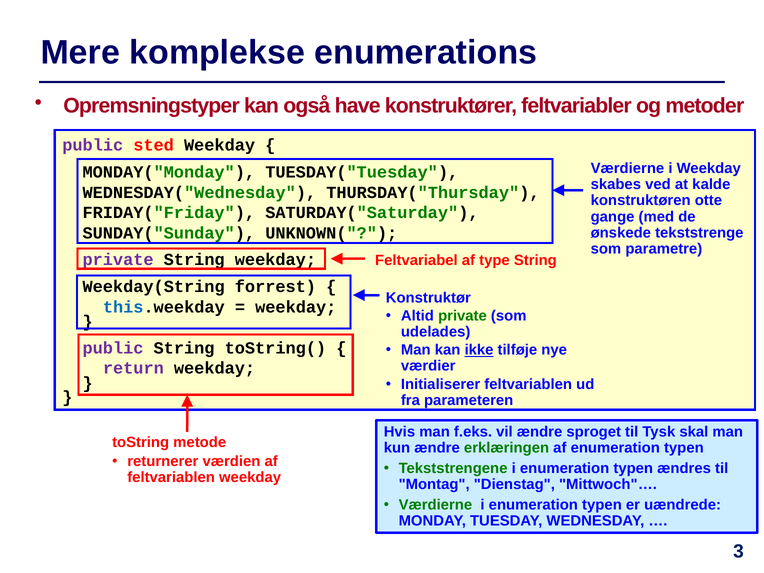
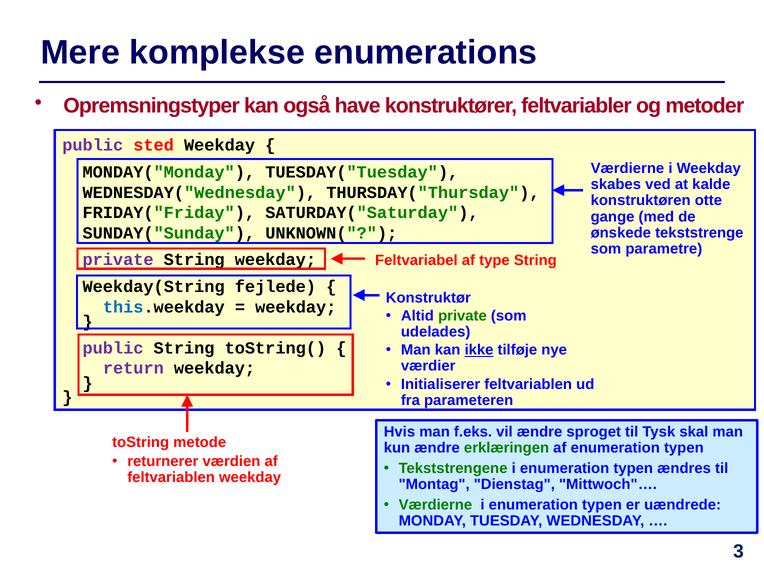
forrest: forrest -> fejlede
